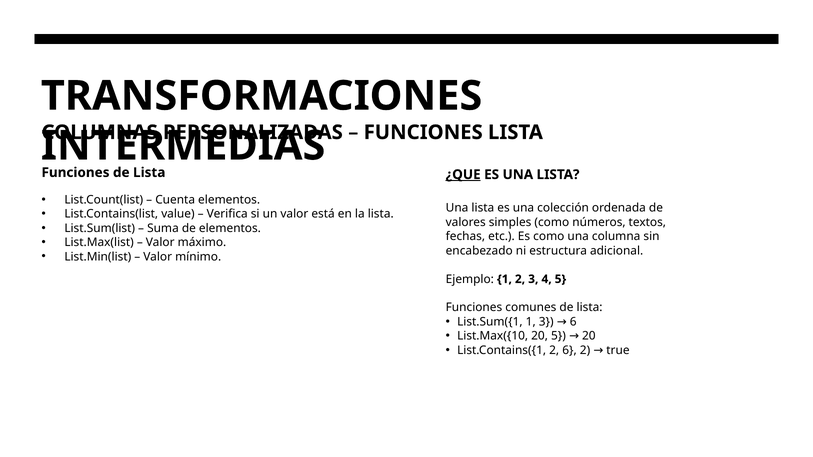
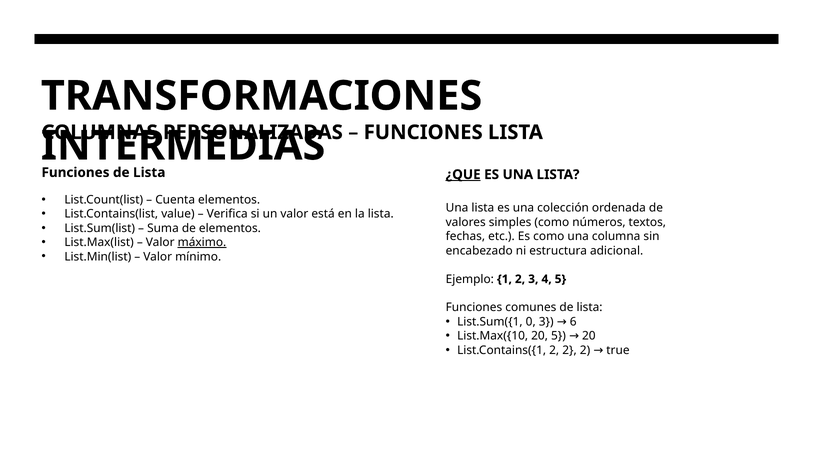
máximo underline: none -> present
List.Sum({1 1: 1 -> 0
List.Contains({1 2 6: 6 -> 2
